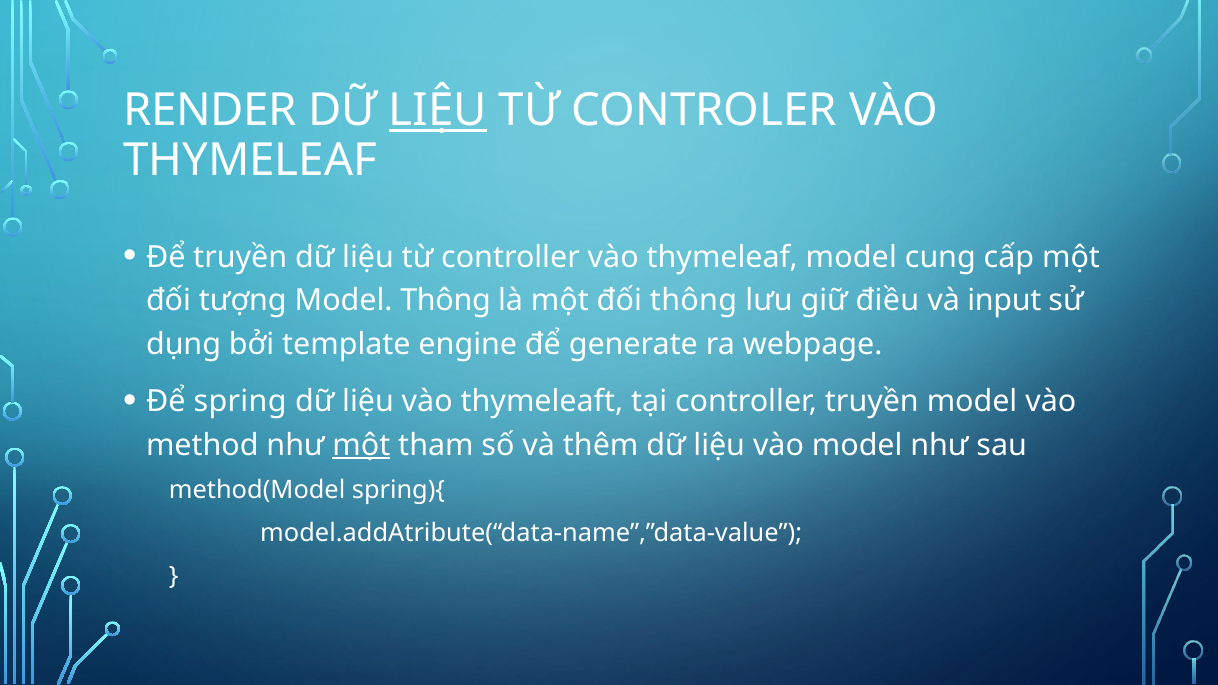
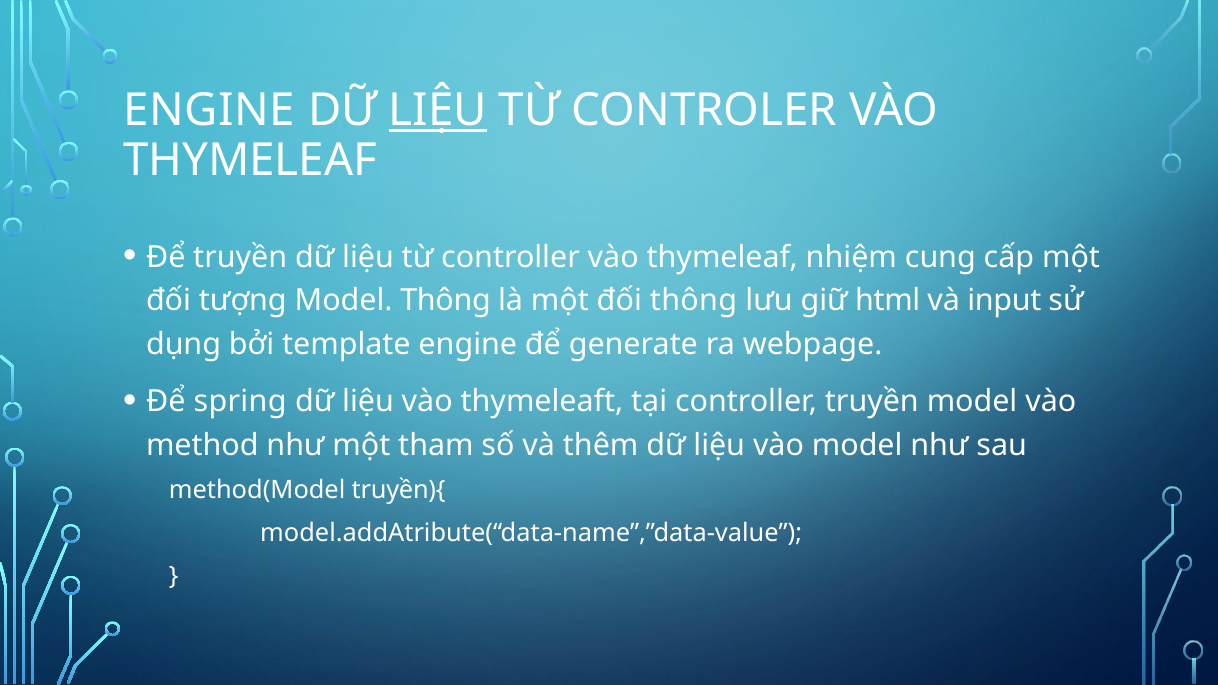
RENDER at (210, 111): RENDER -> ENGINE
thymeleaf model: model -> nhiệm
điều: điều -> html
một at (361, 445) underline: present -> none
spring){: spring){ -> truyền){
